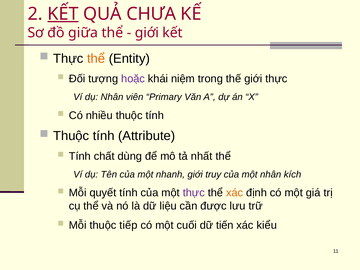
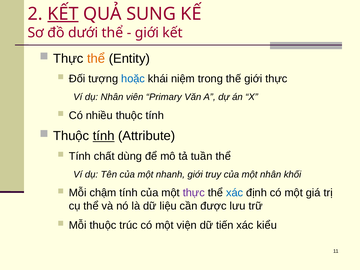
CHƯA: CHƯA -> SUNG
giữa: giữa -> dưới
hoặc colour: purple -> blue
tính at (104, 136) underline: none -> present
nhất: nhất -> tuần
kích: kích -> khối
quyết: quyết -> chậm
xác at (235, 193) colour: orange -> blue
tiếp: tiếp -> trúc
cuối: cuối -> viện
